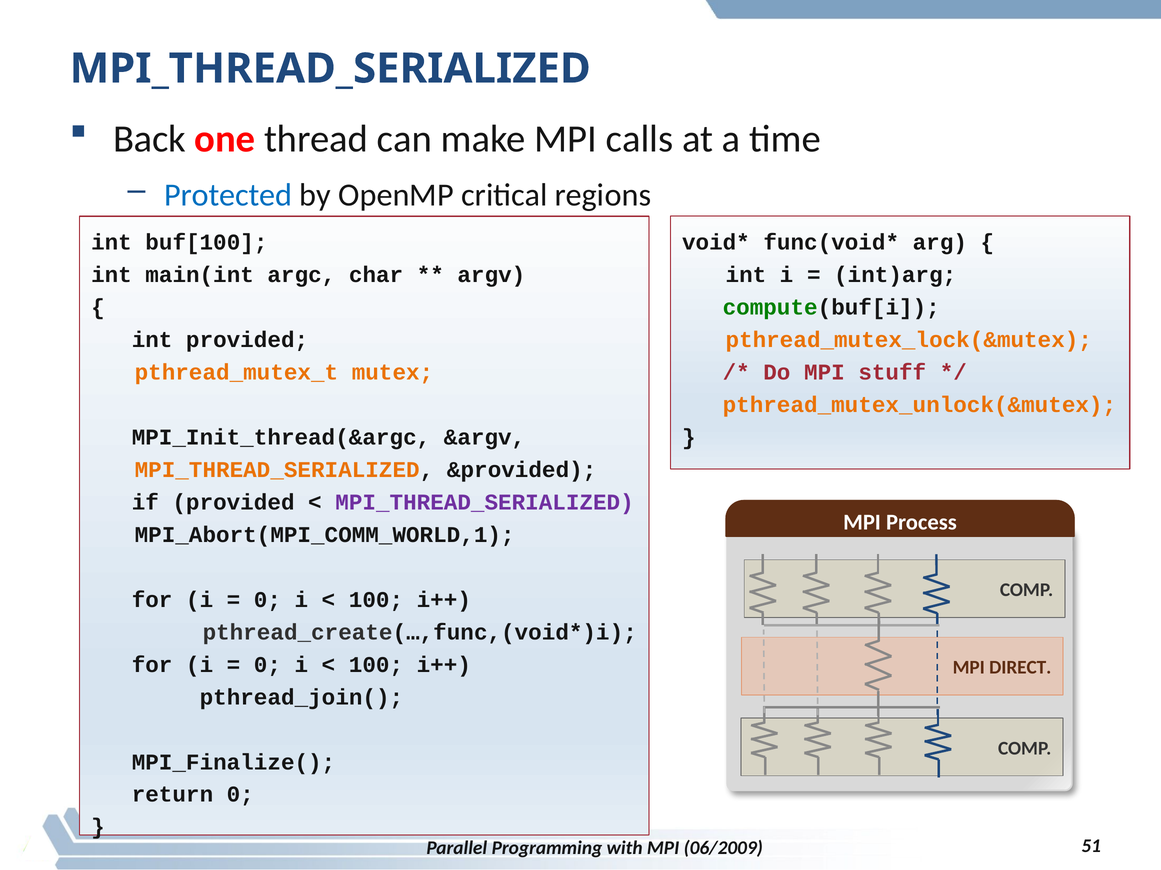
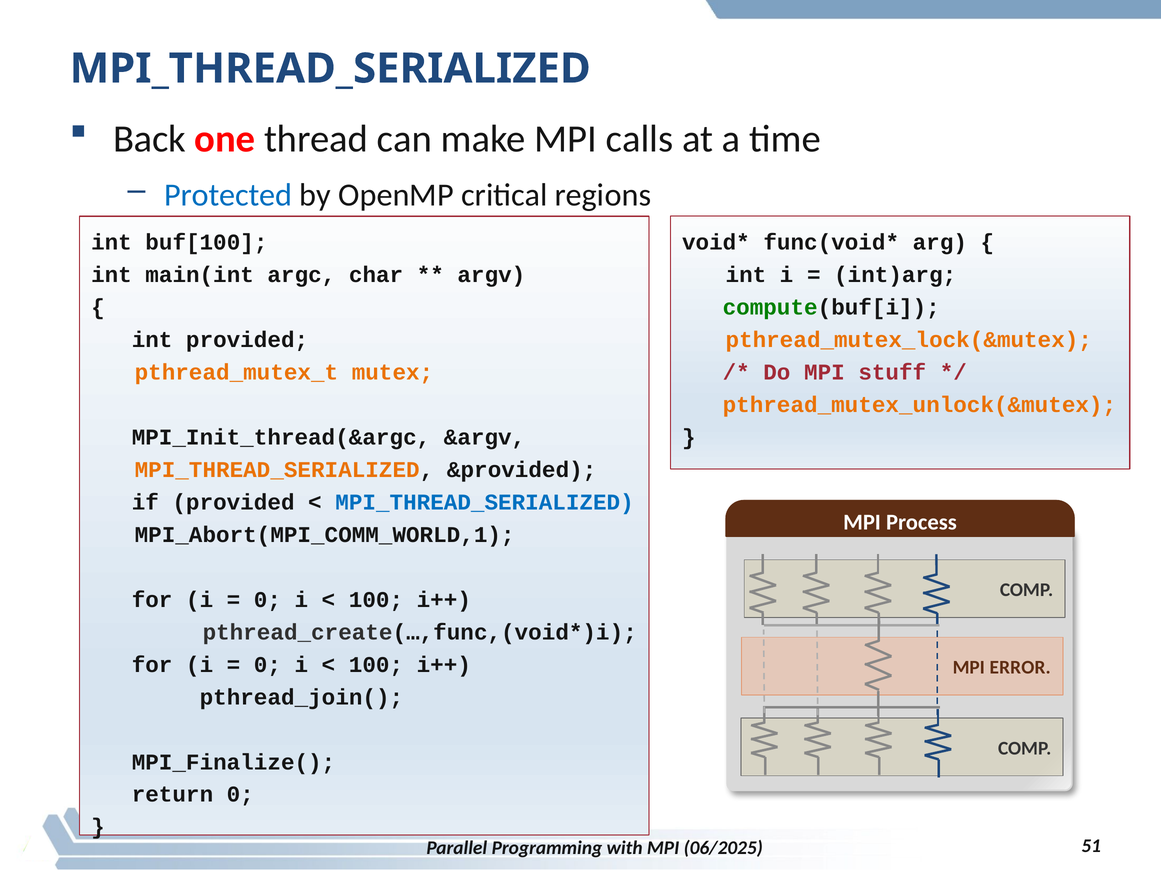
MPI_THREAD_SERIALIZED at (485, 503) colour: purple -> blue
DIRECT: DIRECT -> ERROR
06/2009: 06/2009 -> 06/2025
